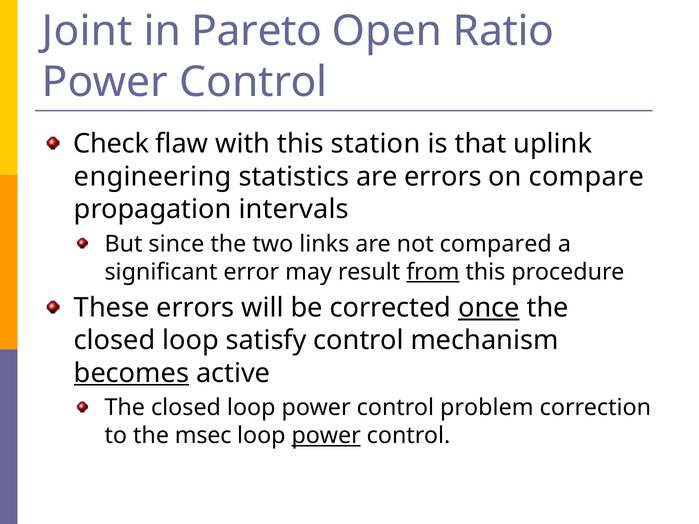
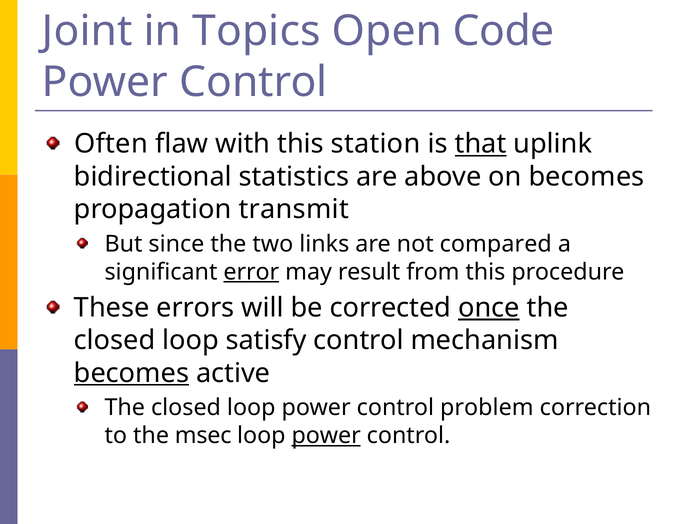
Pareto: Pareto -> Topics
Ratio: Ratio -> Code
Check: Check -> Often
that underline: none -> present
engineering: engineering -> bidirectional
are errors: errors -> above
on compare: compare -> becomes
intervals: intervals -> transmit
error underline: none -> present
from underline: present -> none
